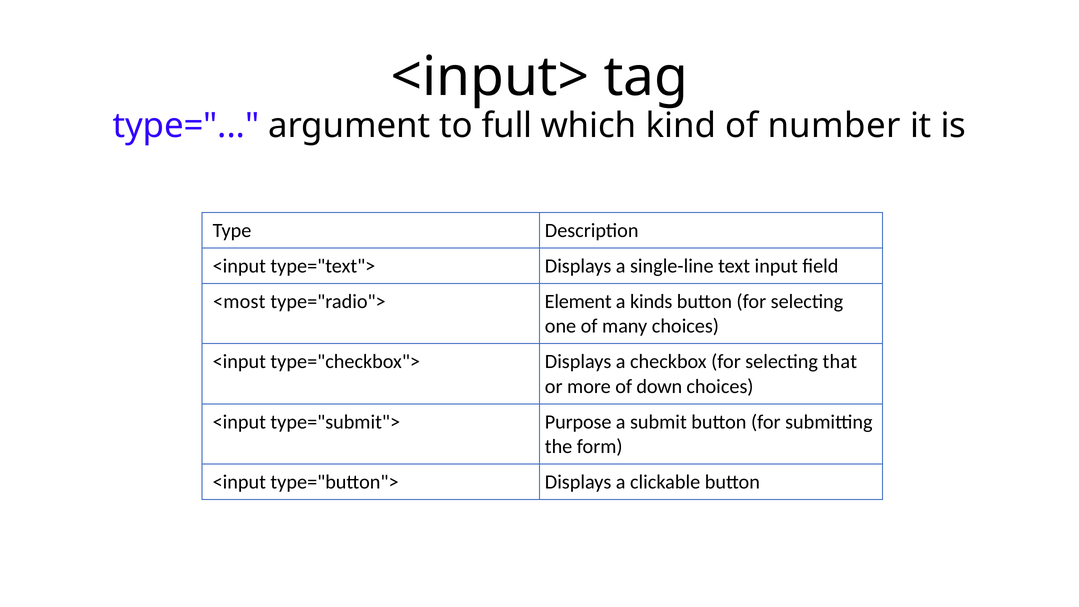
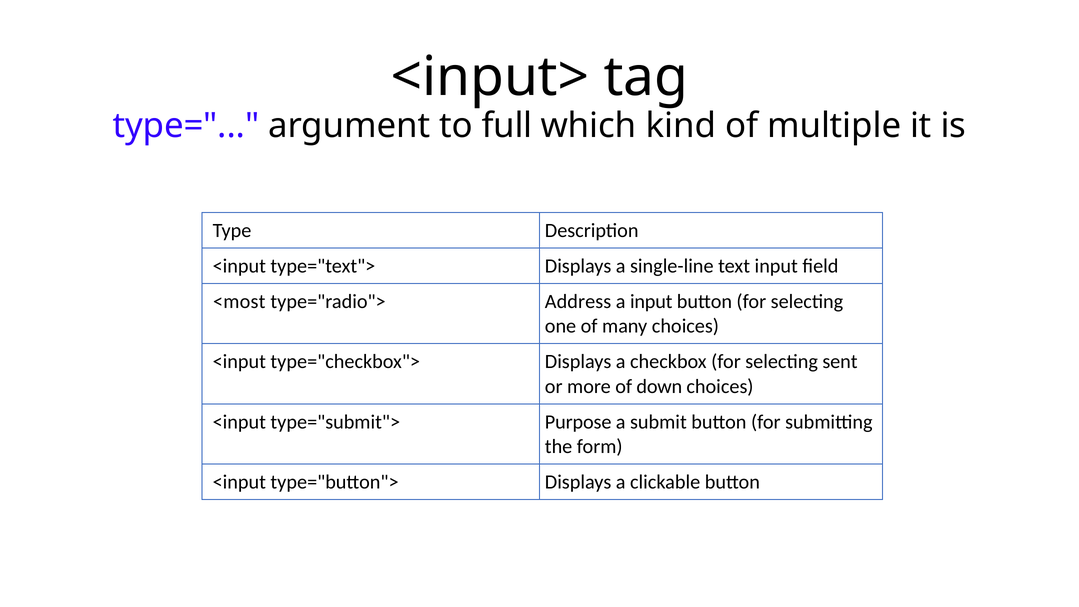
number: number -> multiple
Element: Element -> Address
a kinds: kinds -> input
that: that -> sent
